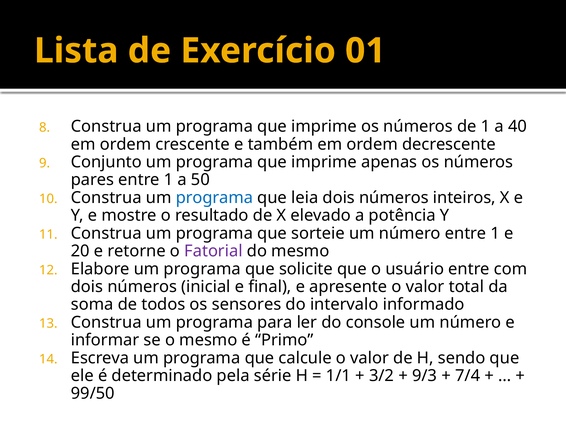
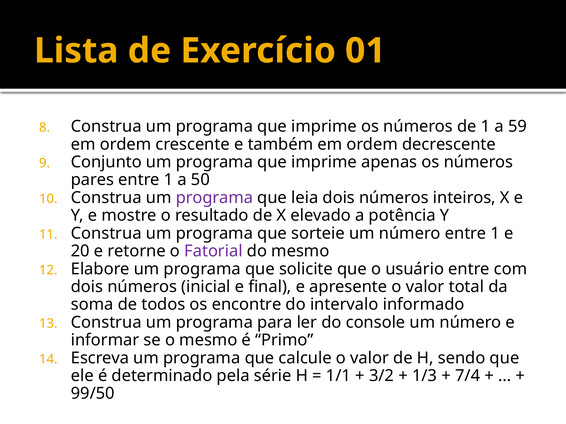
40: 40 -> 59
programa at (214, 198) colour: blue -> purple
sensores: sensores -> encontre
9/3: 9/3 -> 1/3
